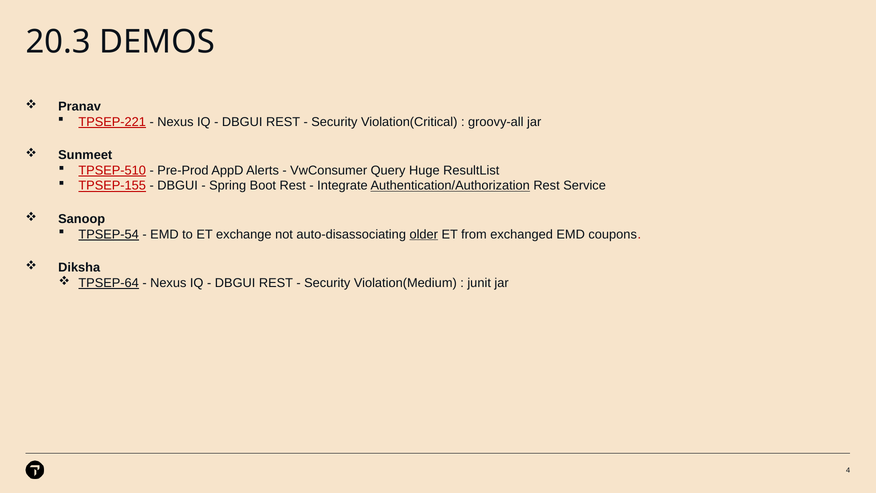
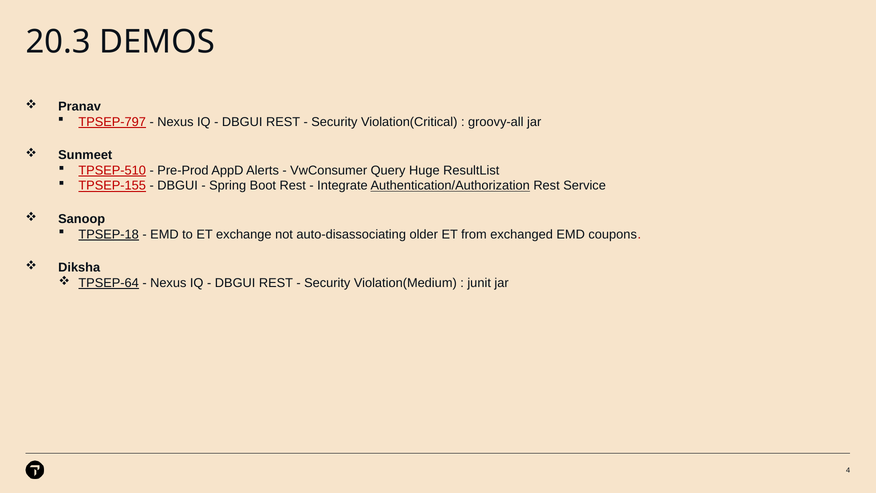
TPSEP-221: TPSEP-221 -> TPSEP-797
TPSEP-54: TPSEP-54 -> TPSEP-18
older underline: present -> none
